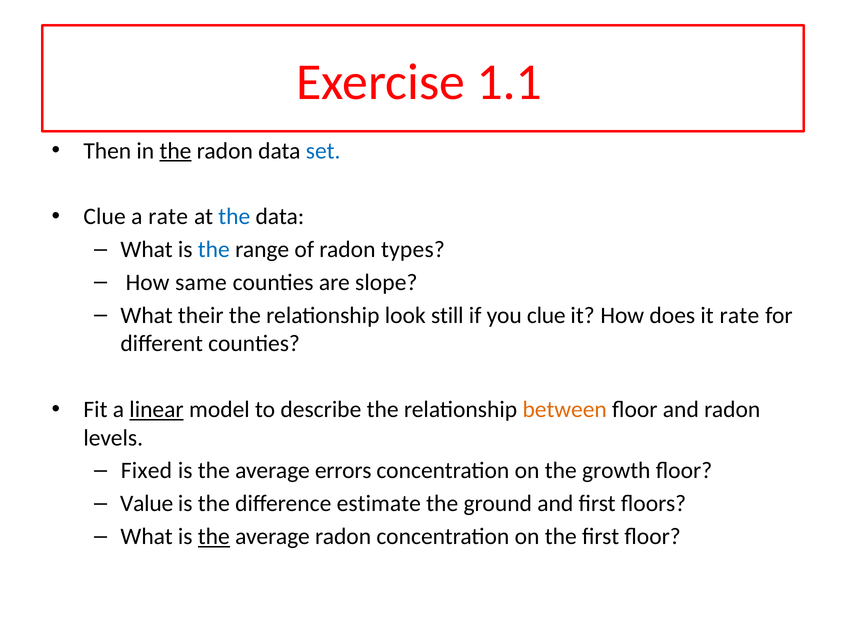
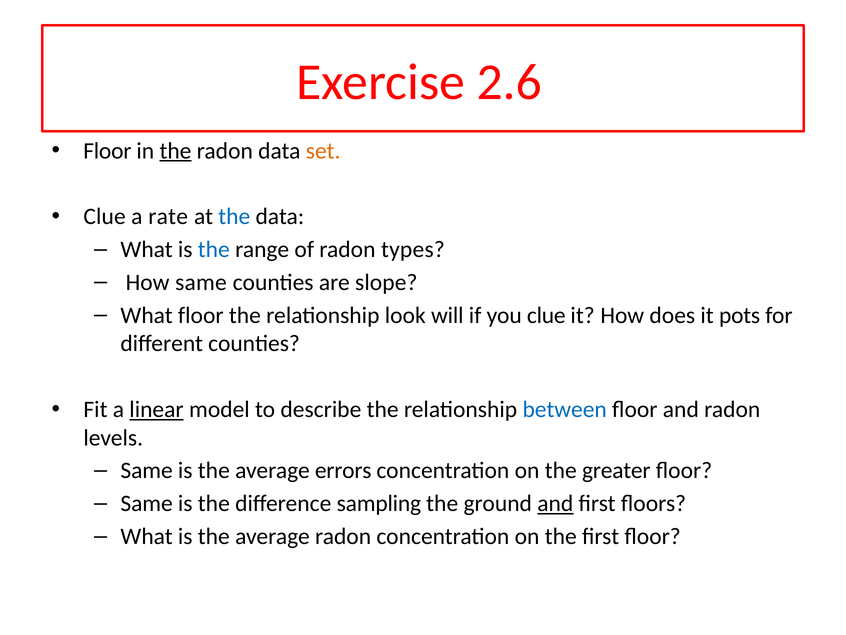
1.1: 1.1 -> 2.6
Then at (107, 151): Then -> Floor
set colour: blue -> orange
What their: their -> floor
still: still -> will
it rate: rate -> pots
between colour: orange -> blue
Fixed at (146, 470): Fixed -> Same
growth: growth -> greater
Value at (147, 503): Value -> Same
estimate: estimate -> sampling
and at (555, 503) underline: none -> present
the at (214, 536) underline: present -> none
